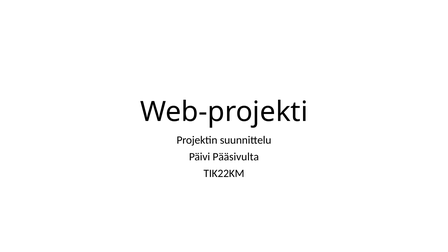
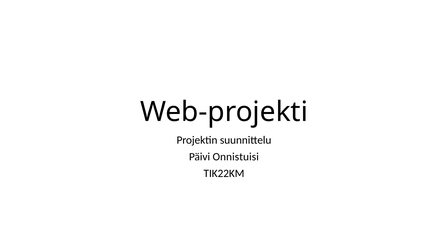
Pääsivulta: Pääsivulta -> Onnistuisi
